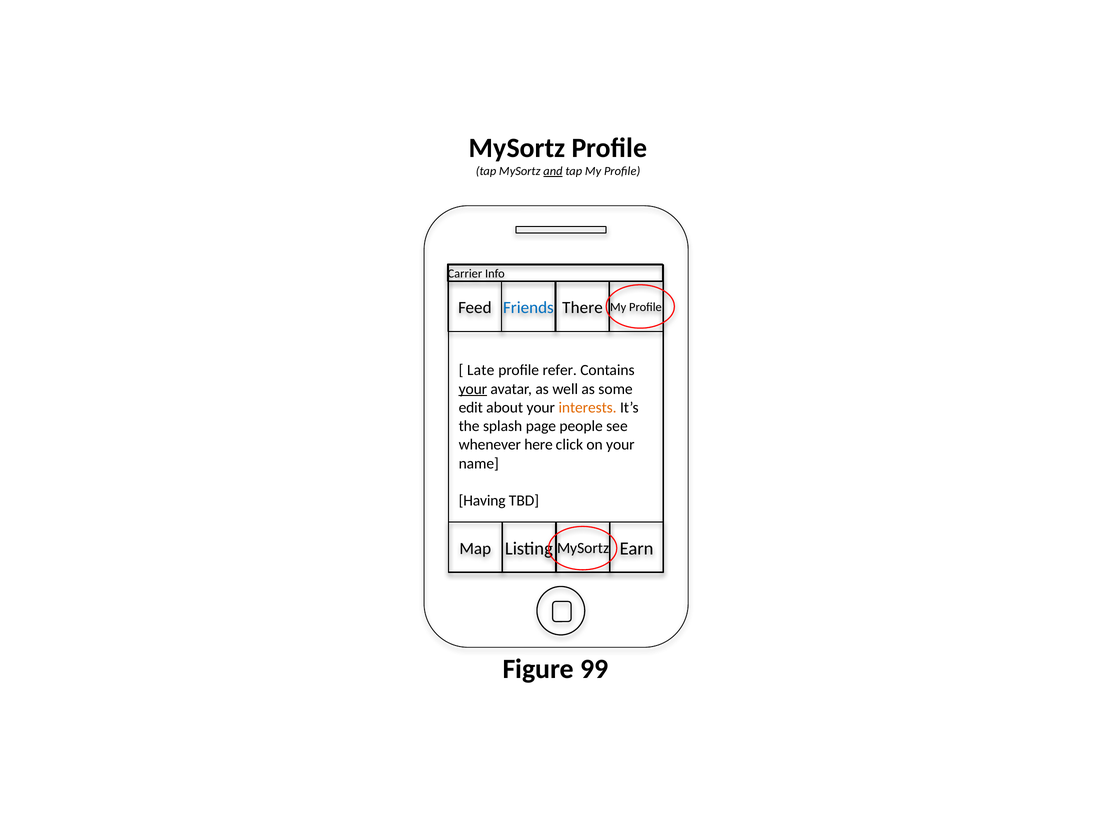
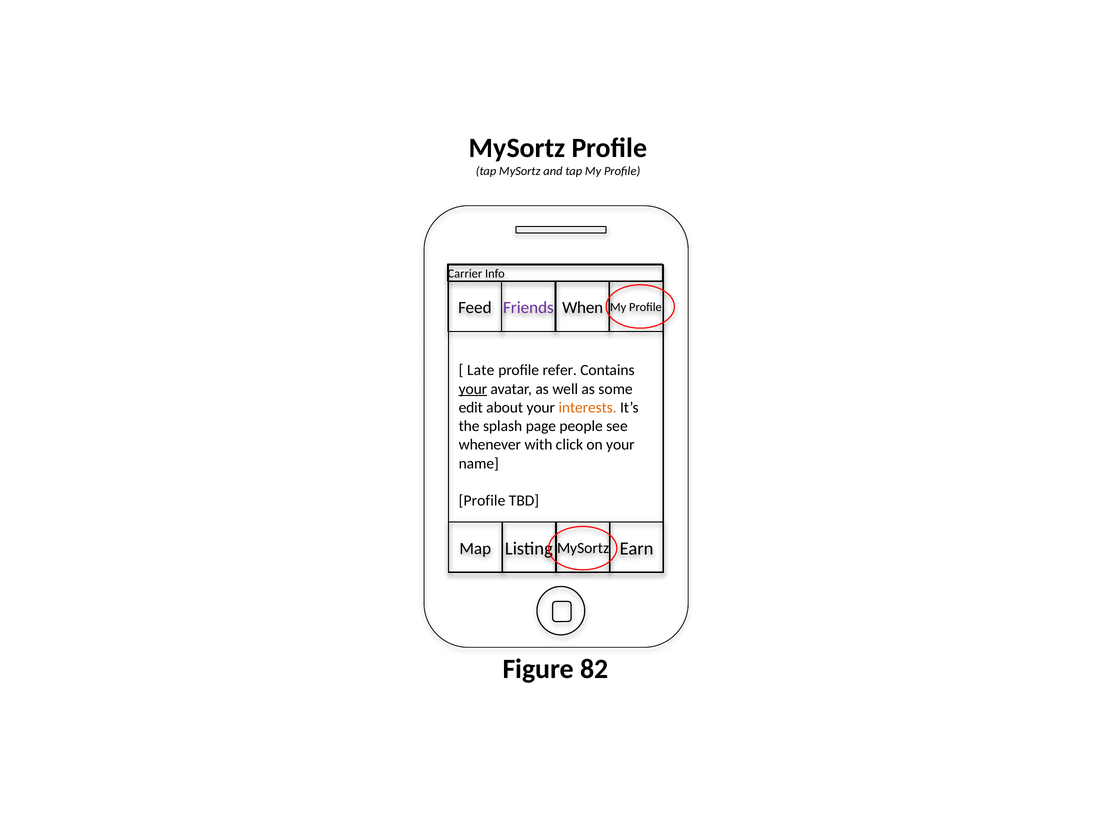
and underline: present -> none
Friends colour: blue -> purple
There: There -> When
here: here -> with
Having at (482, 501): Having -> Profile
99: 99 -> 82
